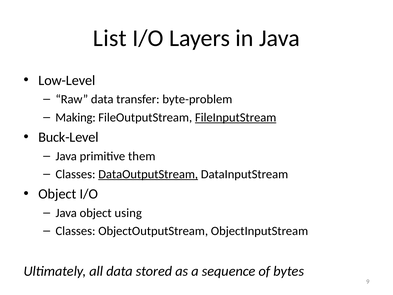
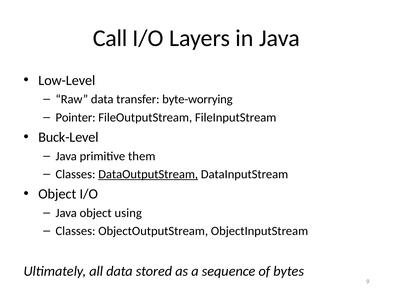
List: List -> Call
byte-problem: byte-problem -> byte-worrying
Making: Making -> Pointer
FileInputStream underline: present -> none
